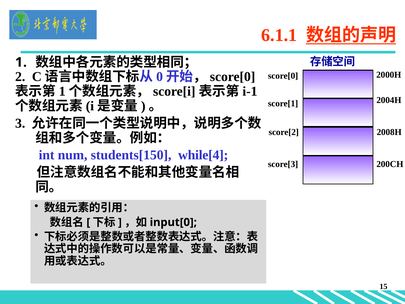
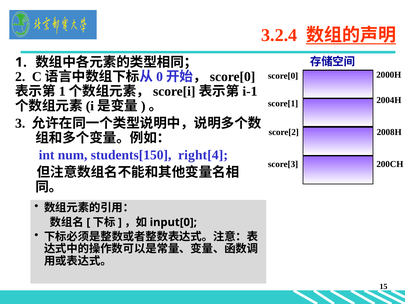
6.1.1: 6.1.1 -> 3.2.4
while[4: while[4 -> right[4
